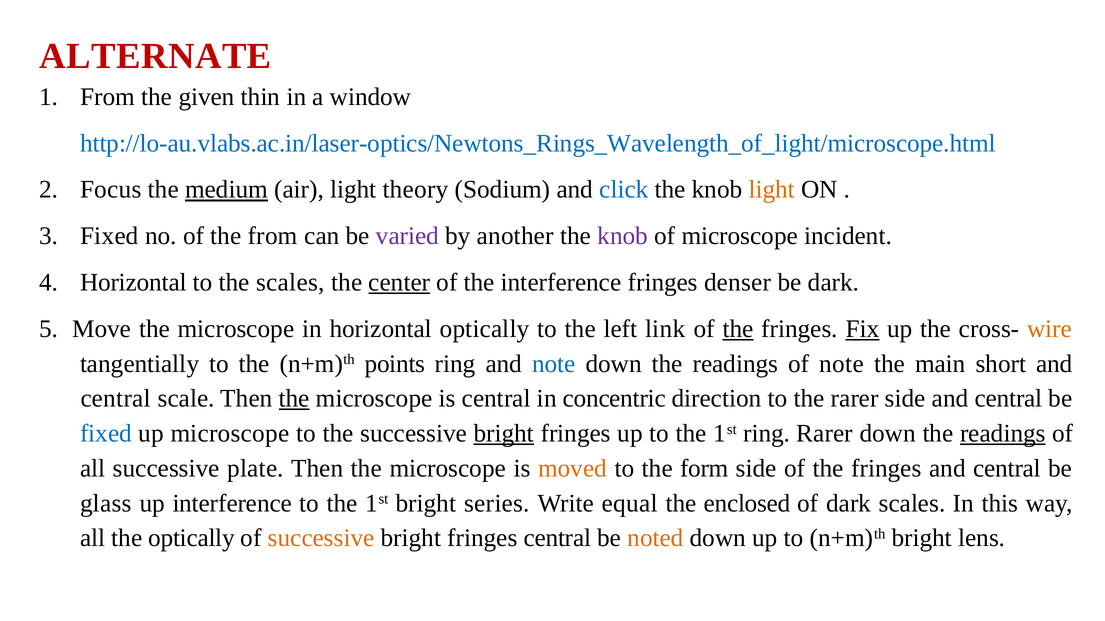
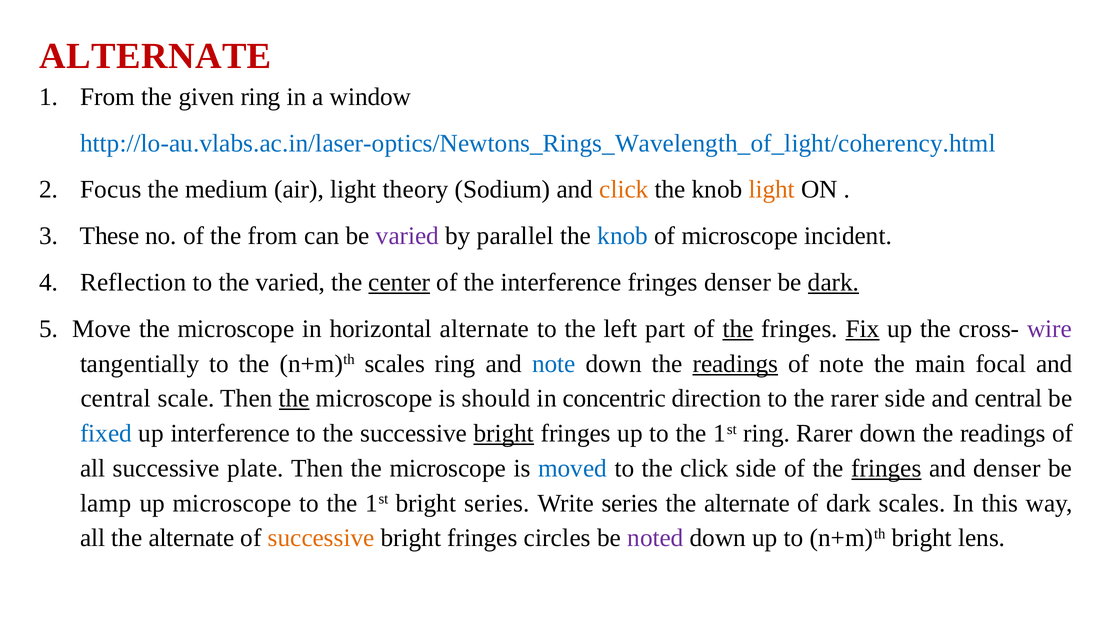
given thin: thin -> ring
http://lo-au.vlabs.ac.in/laser-optics/Newtons_Rings_Wavelength_of_light/microscope.html: http://lo-au.vlabs.ac.in/laser-optics/Newtons_Rings_Wavelength_of_light/microscope.html -> http://lo-au.vlabs.ac.in/laser-optics/Newtons_Rings_Wavelength_of_light/coherency.html
medium underline: present -> none
click at (624, 190) colour: blue -> orange
3 Fixed: Fixed -> These
another: another -> parallel
knob at (623, 236) colour: purple -> blue
4 Horizontal: Horizontal -> Reflection
the scales: scales -> varied
dark at (833, 283) underline: none -> present
horizontal optically: optically -> alternate
link: link -> part
wire colour: orange -> purple
n+m)th points: points -> scales
readings at (735, 364) underline: none -> present
short: short -> focal
is central: central -> should
up microscope: microscope -> interference
readings at (1003, 434) underline: present -> none
moved colour: orange -> blue
the form: form -> click
fringes at (886, 469) underline: none -> present
central at (1007, 469): central -> denser
glass: glass -> lamp
up interference: interference -> microscope
Write equal: equal -> series
enclosed at (747, 504): enclosed -> alternate
all the optically: optically -> alternate
fringes central: central -> circles
noted colour: orange -> purple
